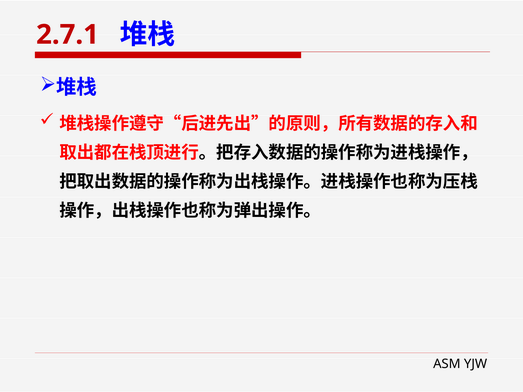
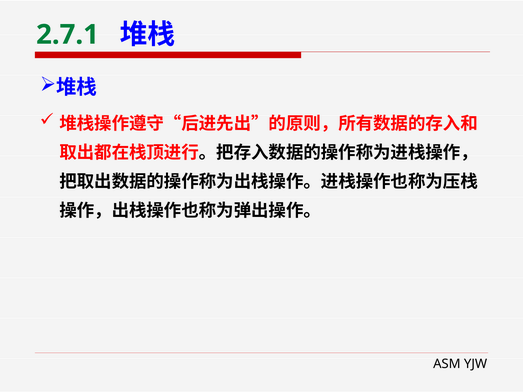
2.7.1 colour: red -> green
